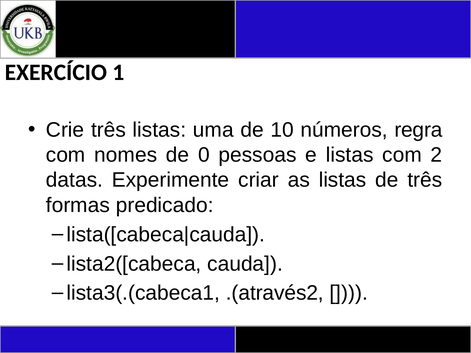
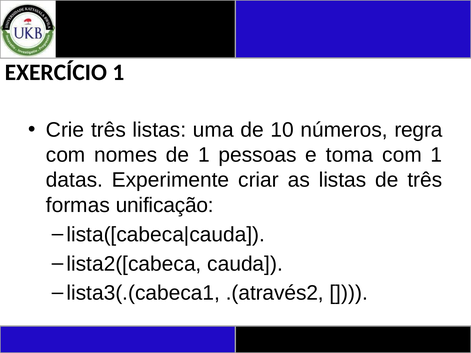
de 0: 0 -> 1
e listas: listas -> toma
com 2: 2 -> 1
predicado: predicado -> unificação
